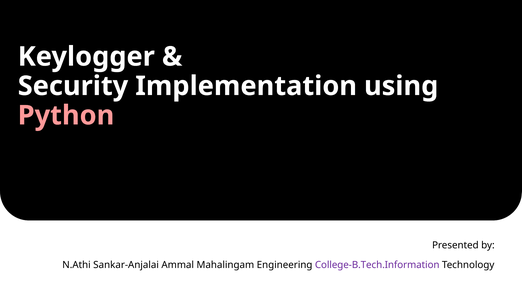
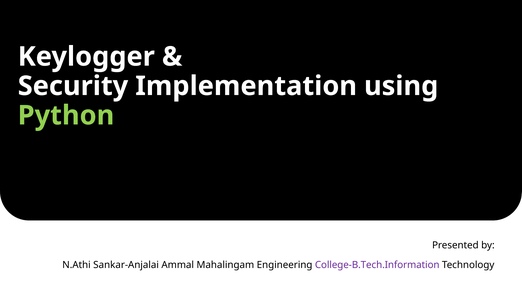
Python colour: pink -> light green
